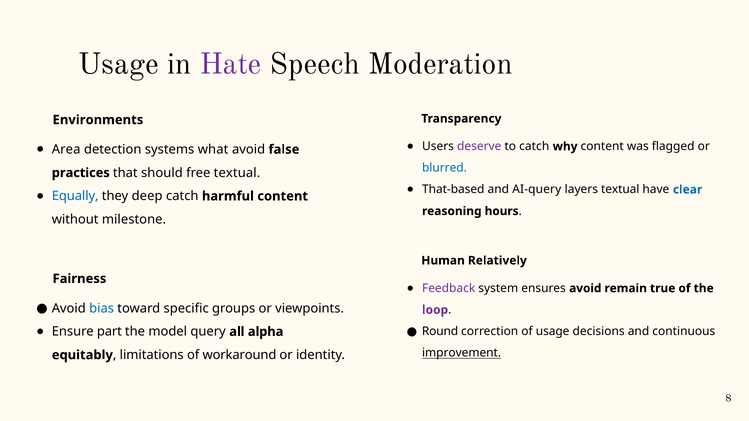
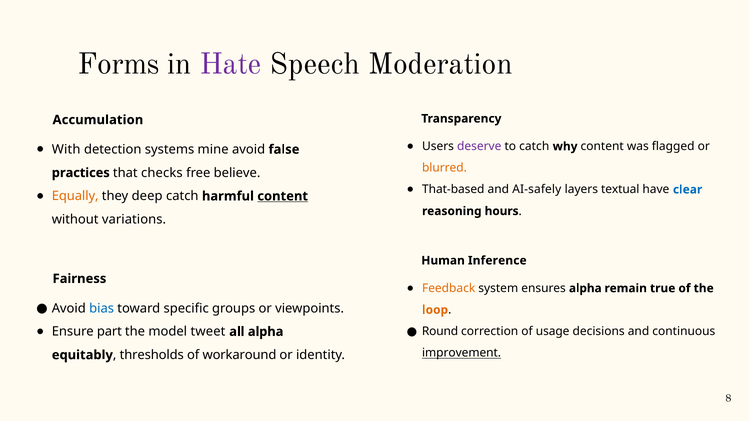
Usage at (119, 64): Usage -> Forms
Environments: Environments -> Accumulation
Area: Area -> With
what: what -> mine
blurred colour: blue -> orange
should: should -> checks
free textual: textual -> believe
AI-query: AI-query -> AI-safely
Equally colour: blue -> orange
content at (283, 196) underline: none -> present
milestone: milestone -> variations
Relatively: Relatively -> Inference
Feedback colour: purple -> orange
ensures avoid: avoid -> alpha
loop colour: purple -> orange
query: query -> tweet
limitations: limitations -> thresholds
